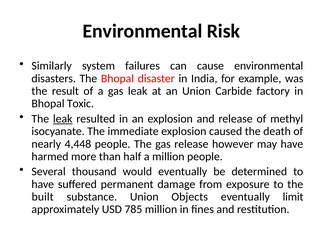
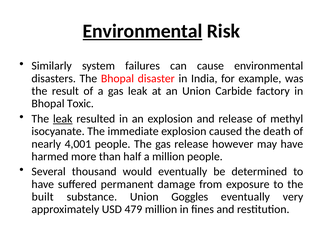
Environmental at (143, 31) underline: none -> present
4,448: 4,448 -> 4,001
Objects: Objects -> Goggles
limit: limit -> very
785: 785 -> 479
